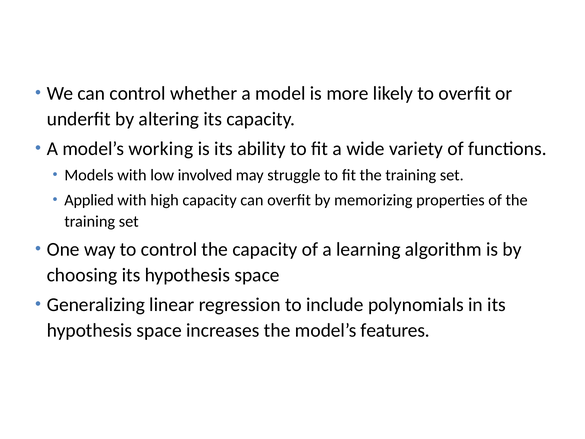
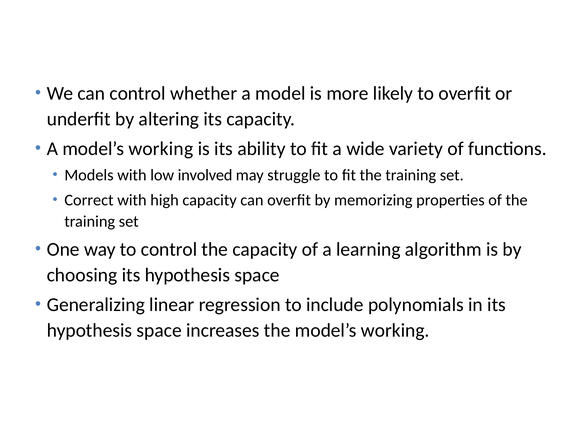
Applied: Applied -> Correct
the model’s features: features -> working
